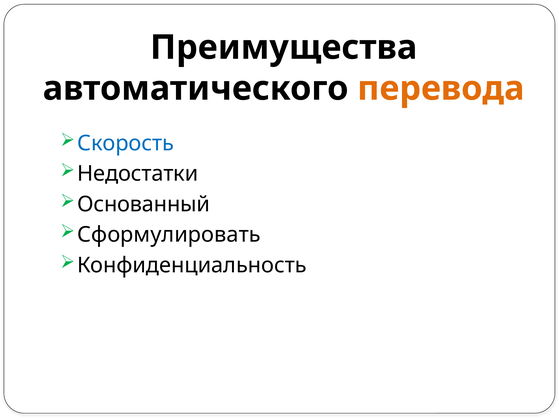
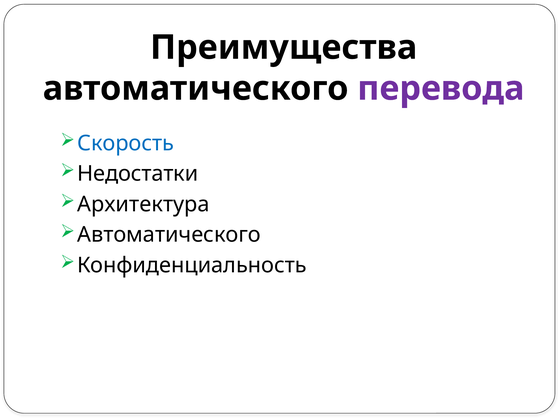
перевода colour: orange -> purple
Основанный: Основанный -> Архитектура
Сформулировать at (169, 235): Сформулировать -> Автоматического
